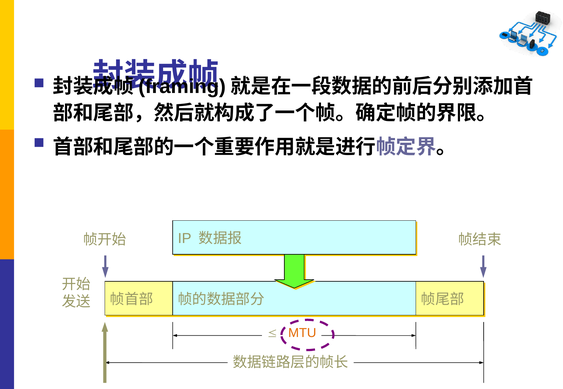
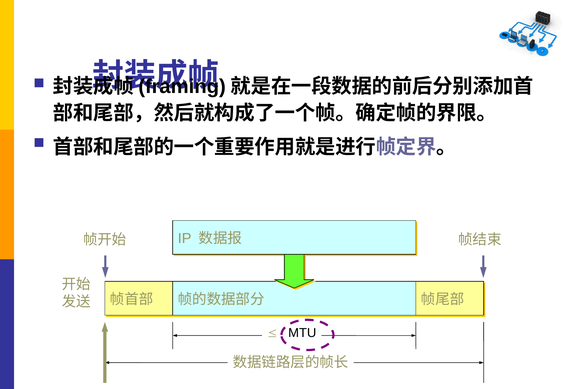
MTU colour: orange -> black
